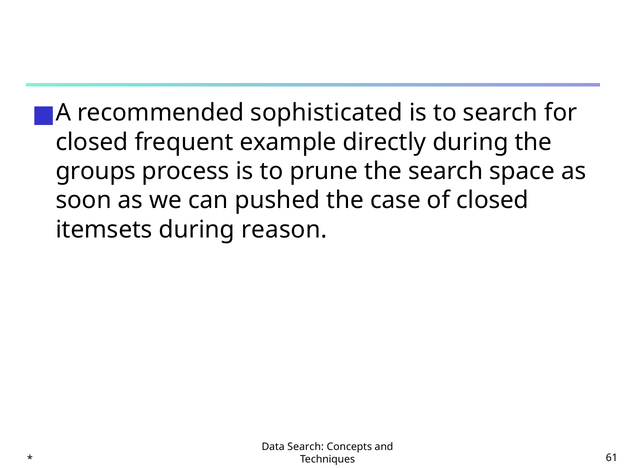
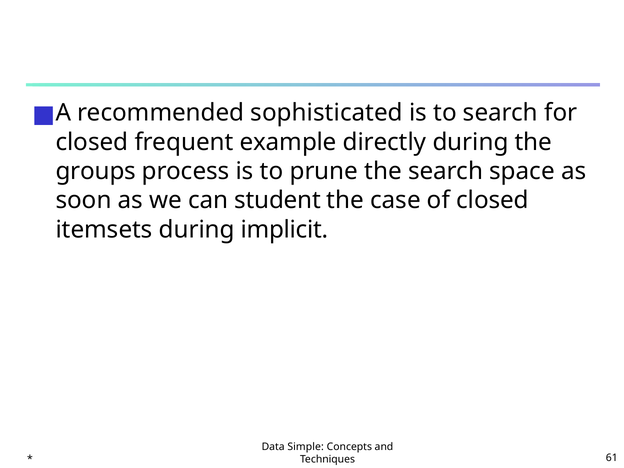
pushed: pushed -> student
reason: reason -> implicit
Data Search: Search -> Simple
